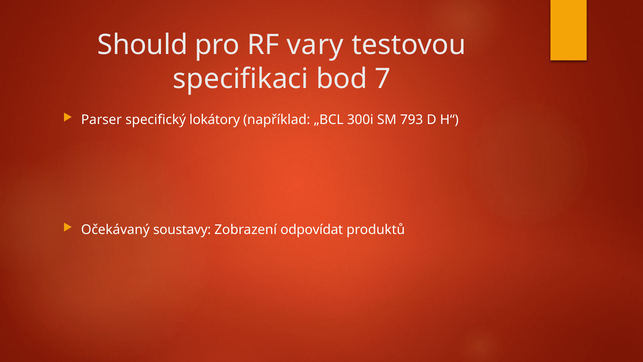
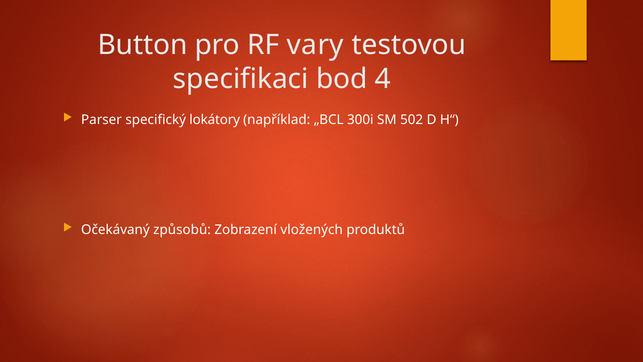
Should: Should -> Button
7: 7 -> 4
793: 793 -> 502
soustavy: soustavy -> způsobů
odpovídat: odpovídat -> vložených
